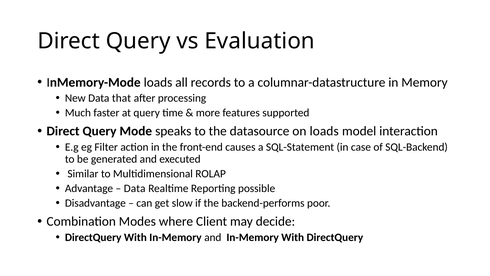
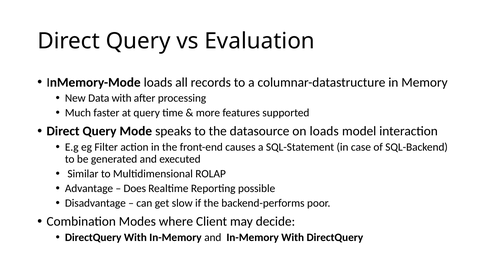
Data that: that -> with
Data at (135, 188): Data -> Does
